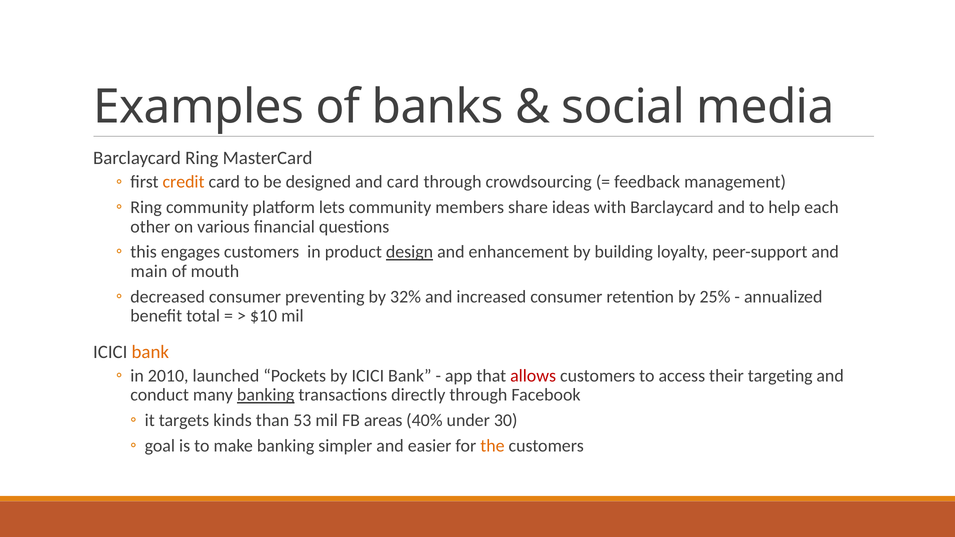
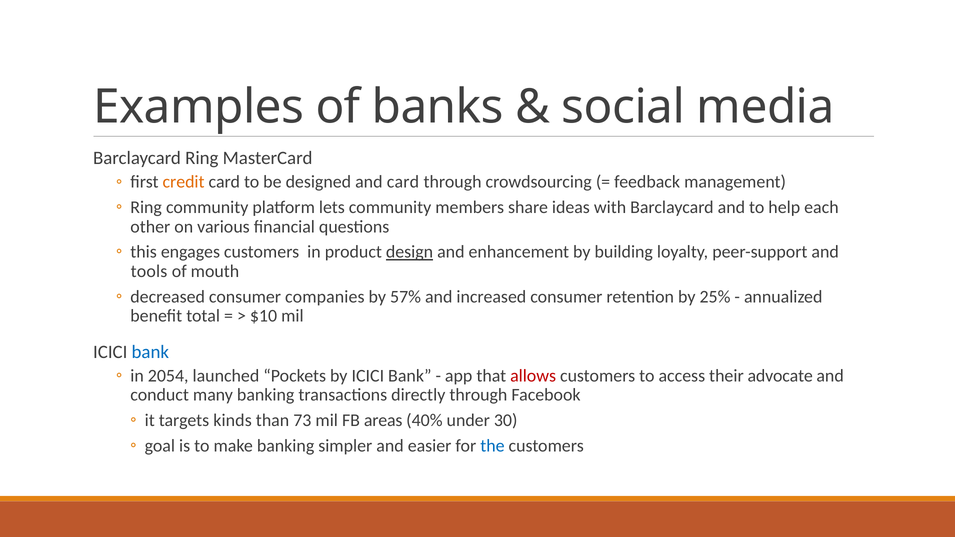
main: main -> tools
preventing: preventing -> companies
32%: 32% -> 57%
bank at (150, 352) colour: orange -> blue
2010: 2010 -> 2054
targeting: targeting -> advocate
banking at (266, 395) underline: present -> none
53: 53 -> 73
the colour: orange -> blue
